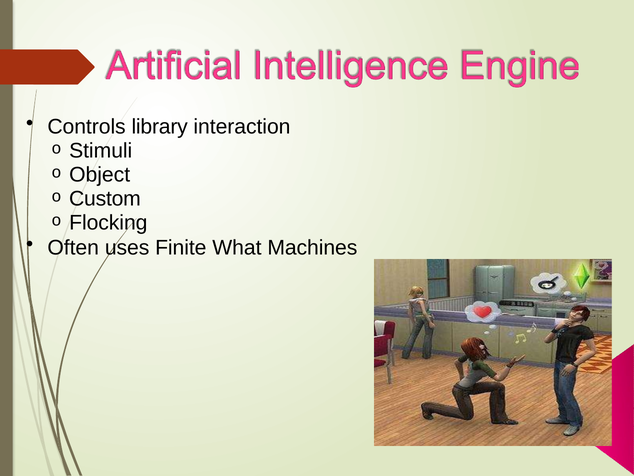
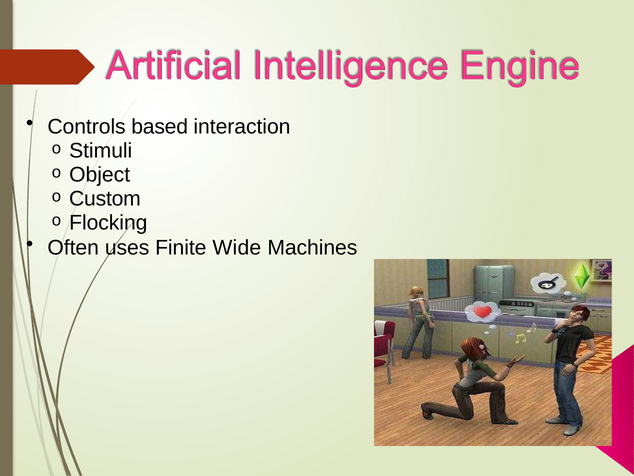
library: library -> based
What: What -> Wide
